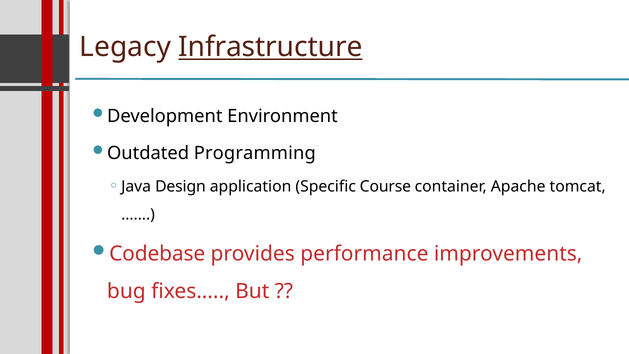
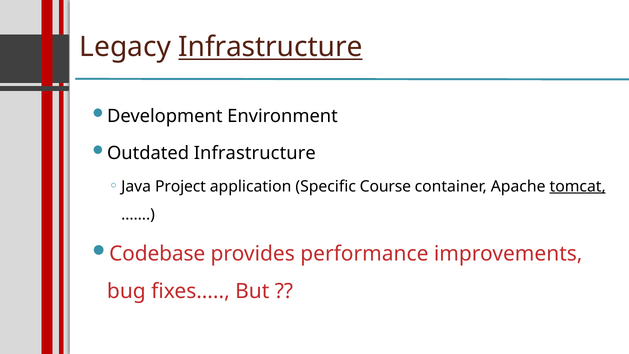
Outdated Programming: Programming -> Infrastructure
Design: Design -> Project
tomcat underline: none -> present
